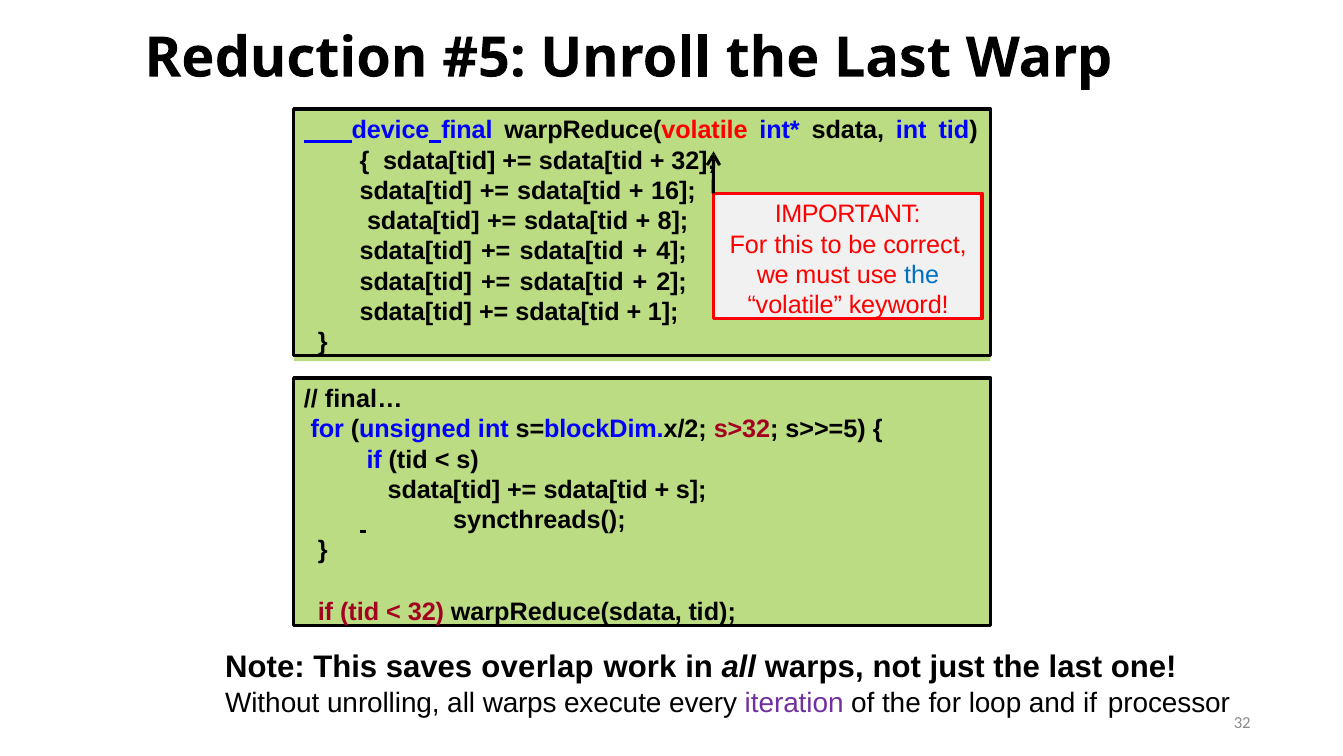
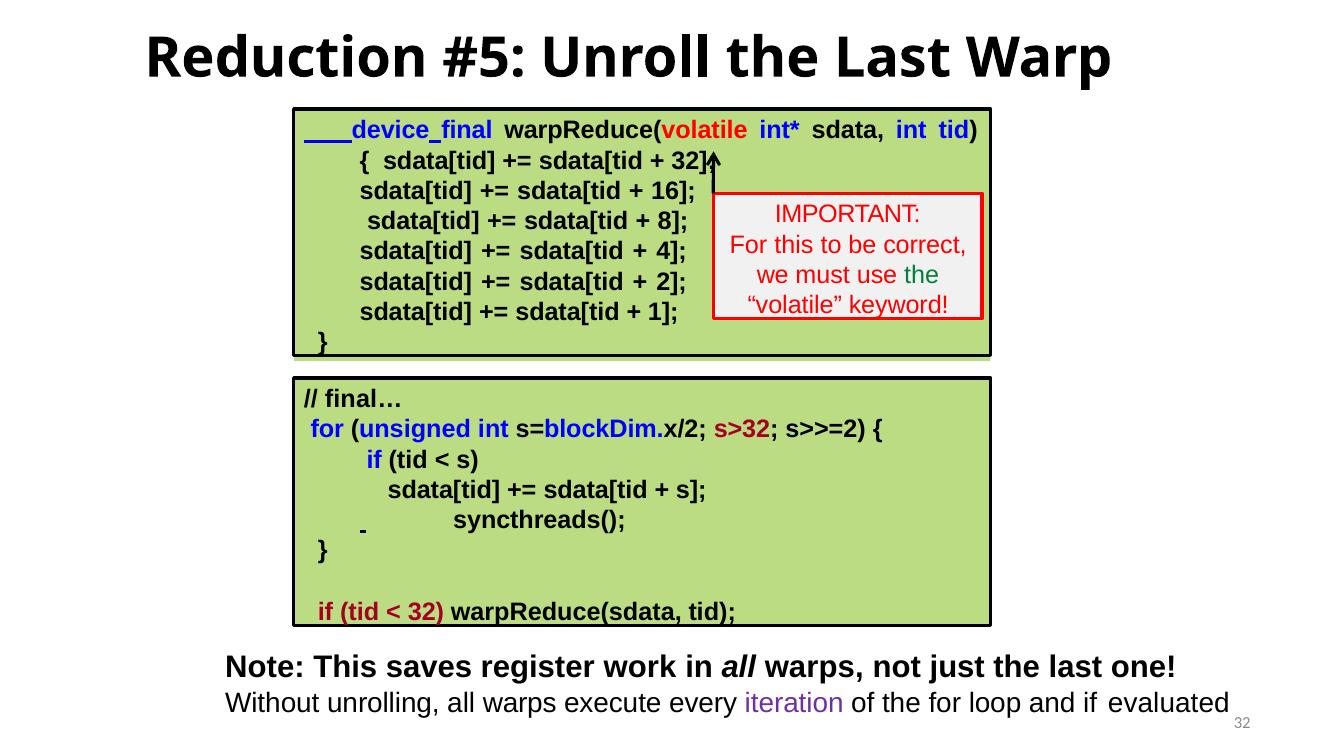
the at (922, 275) colour: blue -> green
s>>=5: s>>=5 -> s>>=2
overlap: overlap -> register
processor: processor -> evaluated
